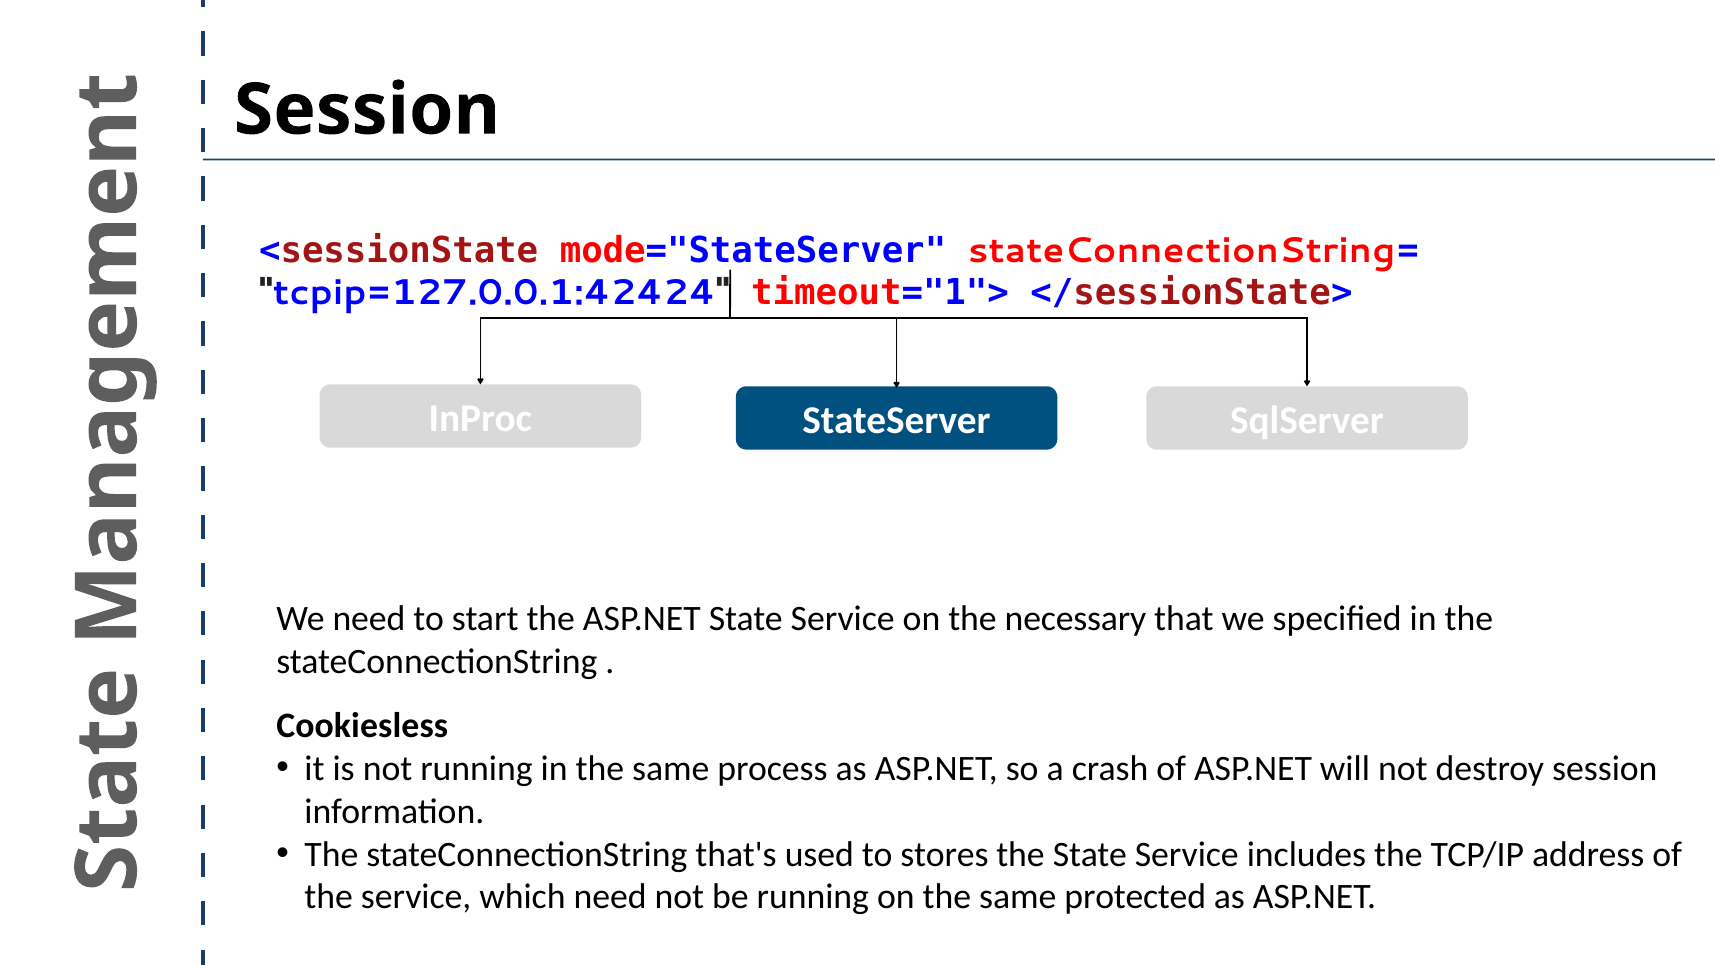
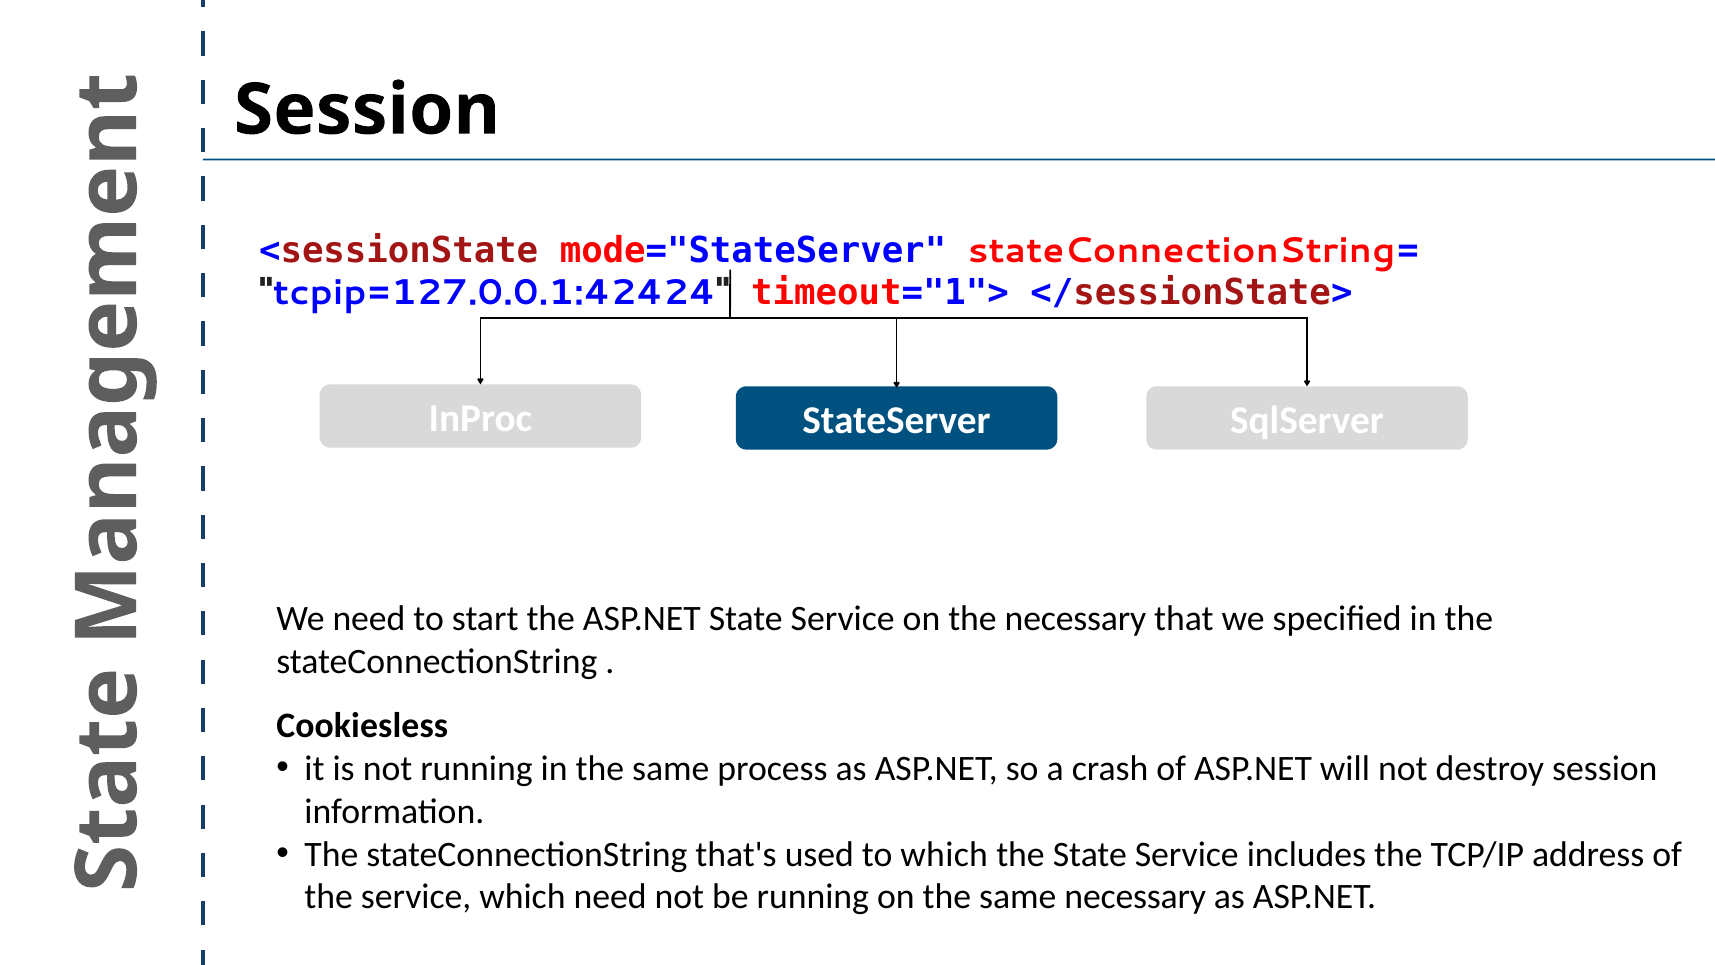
to stores: stores -> which
same protected: protected -> necessary
